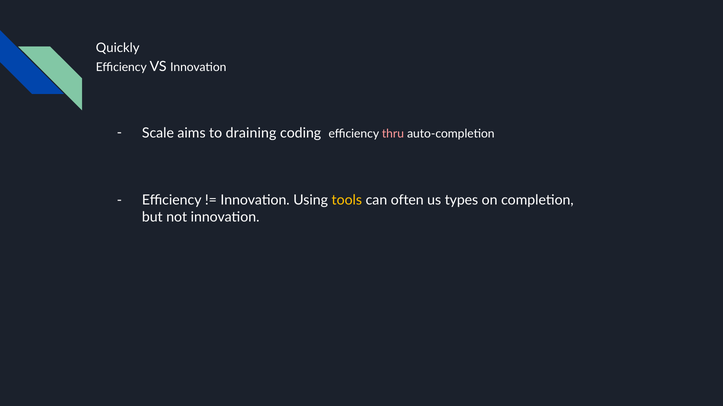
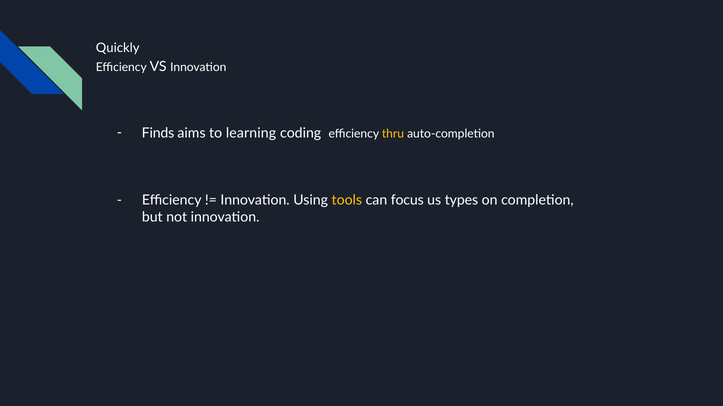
Scale: Scale -> Finds
draining: draining -> learning
thru colour: pink -> yellow
often: often -> focus
